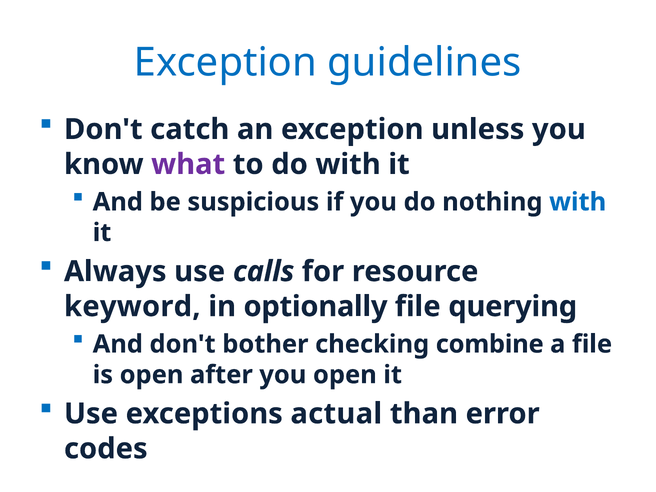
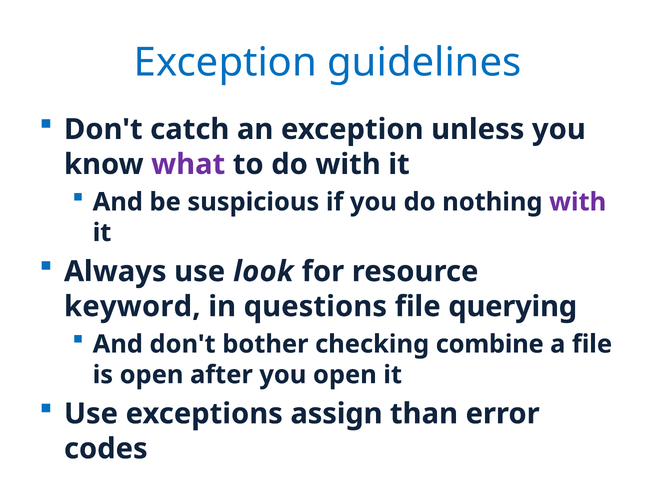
with at (578, 202) colour: blue -> purple
calls: calls -> look
optionally: optionally -> questions
actual: actual -> assign
